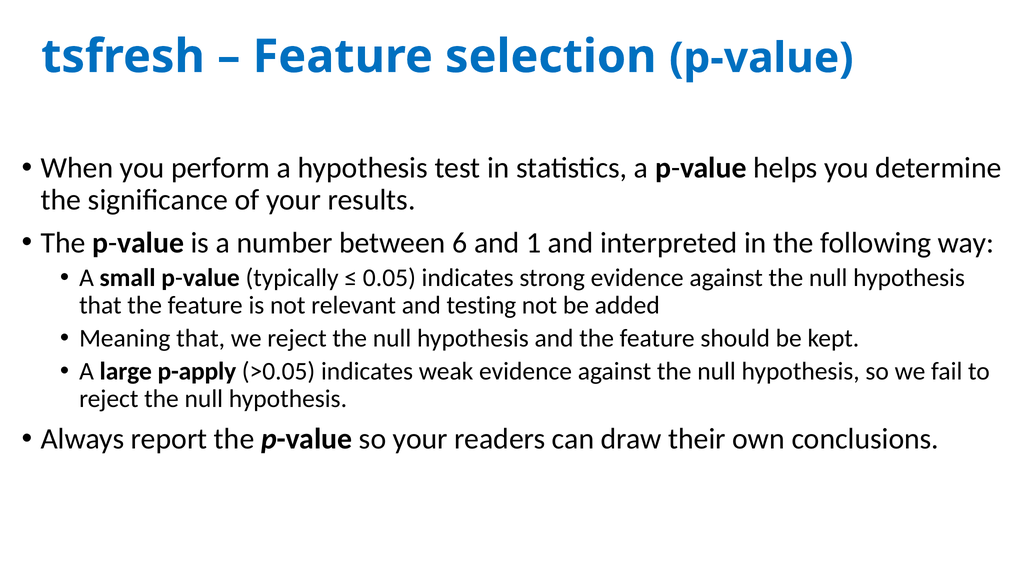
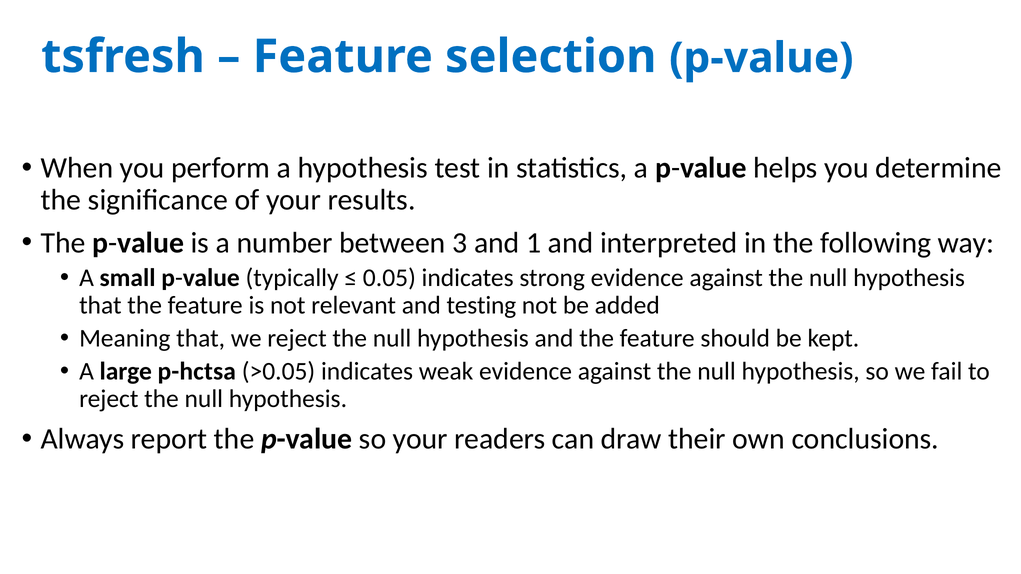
6: 6 -> 3
p-apply: p-apply -> p-hctsa
